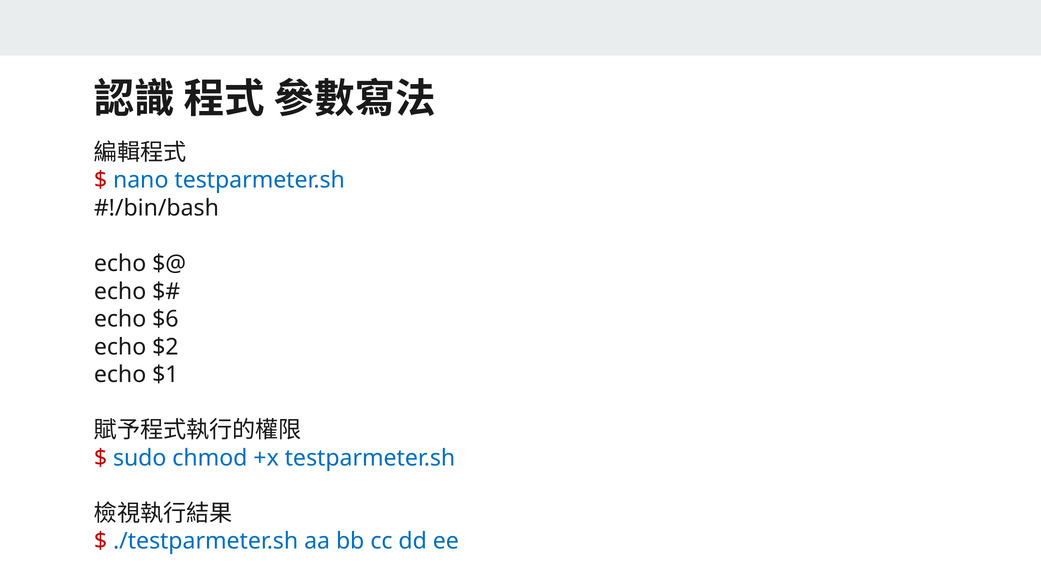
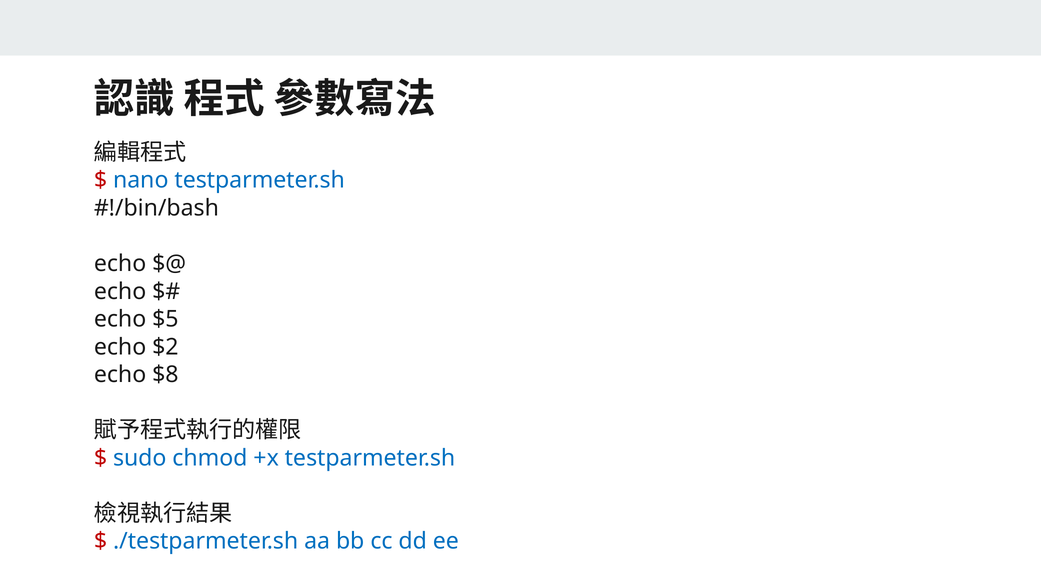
$6: $6 -> $5
$1: $1 -> $8
